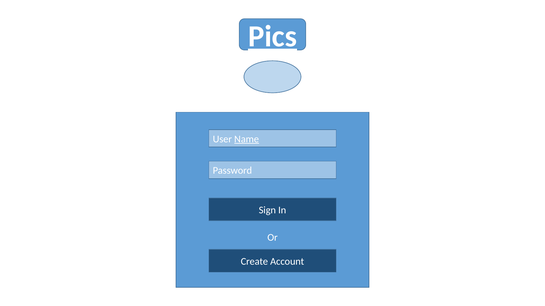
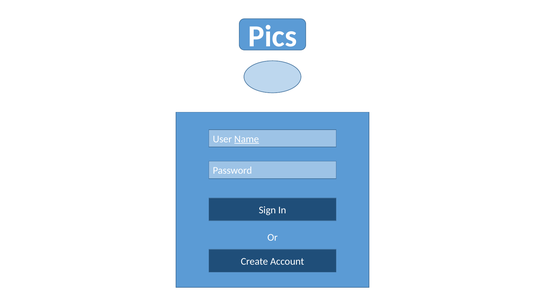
Pics underline: present -> none
